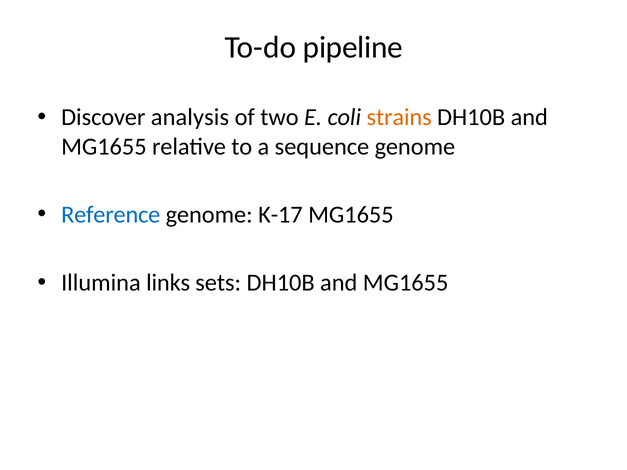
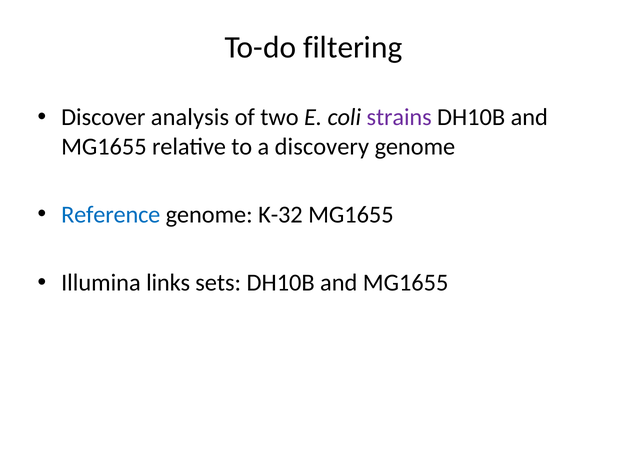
pipeline: pipeline -> filtering
strains colour: orange -> purple
sequence: sequence -> discovery
K-17: K-17 -> K-32
